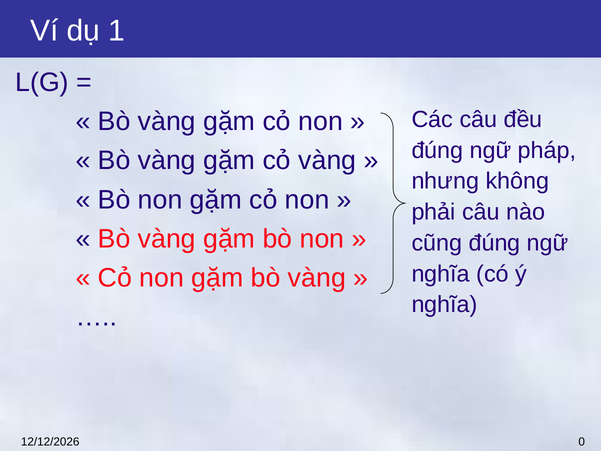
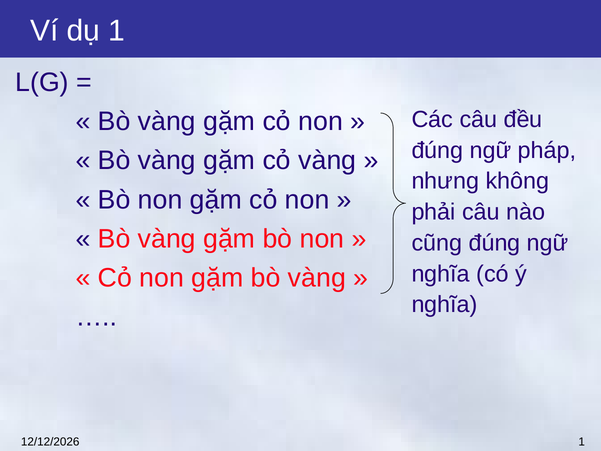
0 at (582, 442): 0 -> 1
